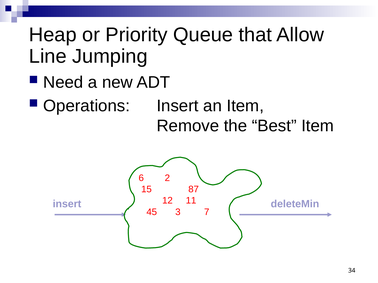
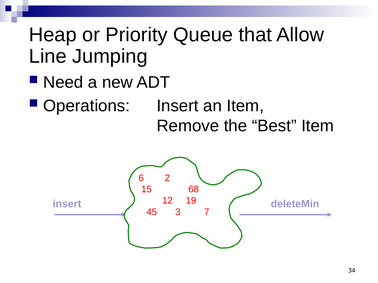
87: 87 -> 68
11: 11 -> 19
